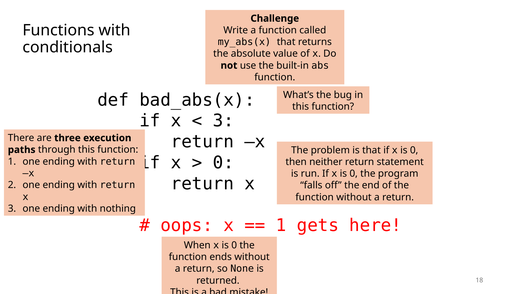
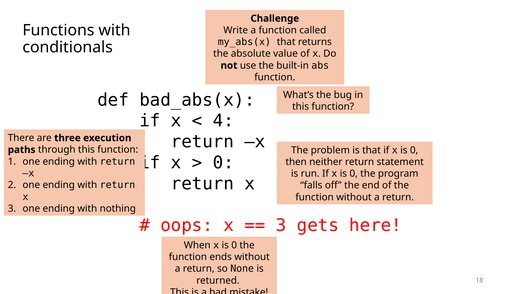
3 at (223, 121): 3 -> 4
1 at (281, 226): 1 -> 3
